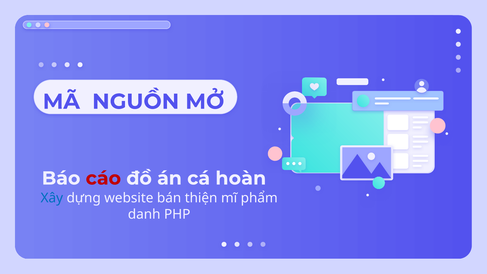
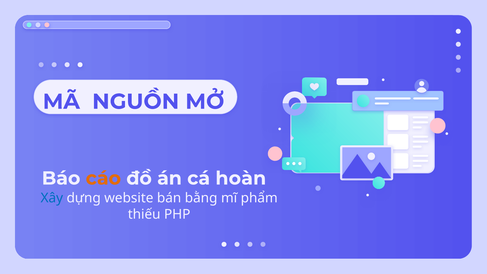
cáo colour: red -> orange
thiện: thiện -> bằng
danh: danh -> thiếu
